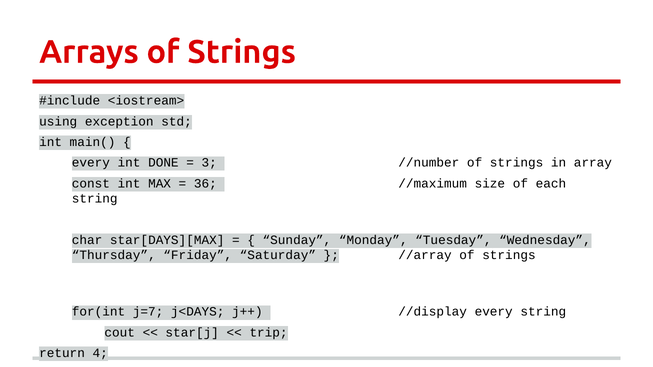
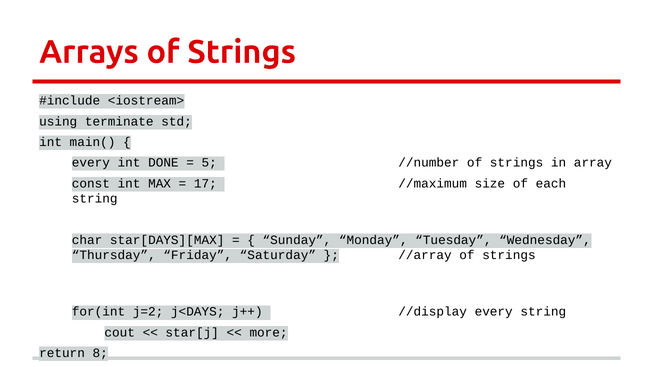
exception: exception -> terminate
3: 3 -> 5
36: 36 -> 17
j=7: j=7 -> j=2
trip: trip -> more
4: 4 -> 8
